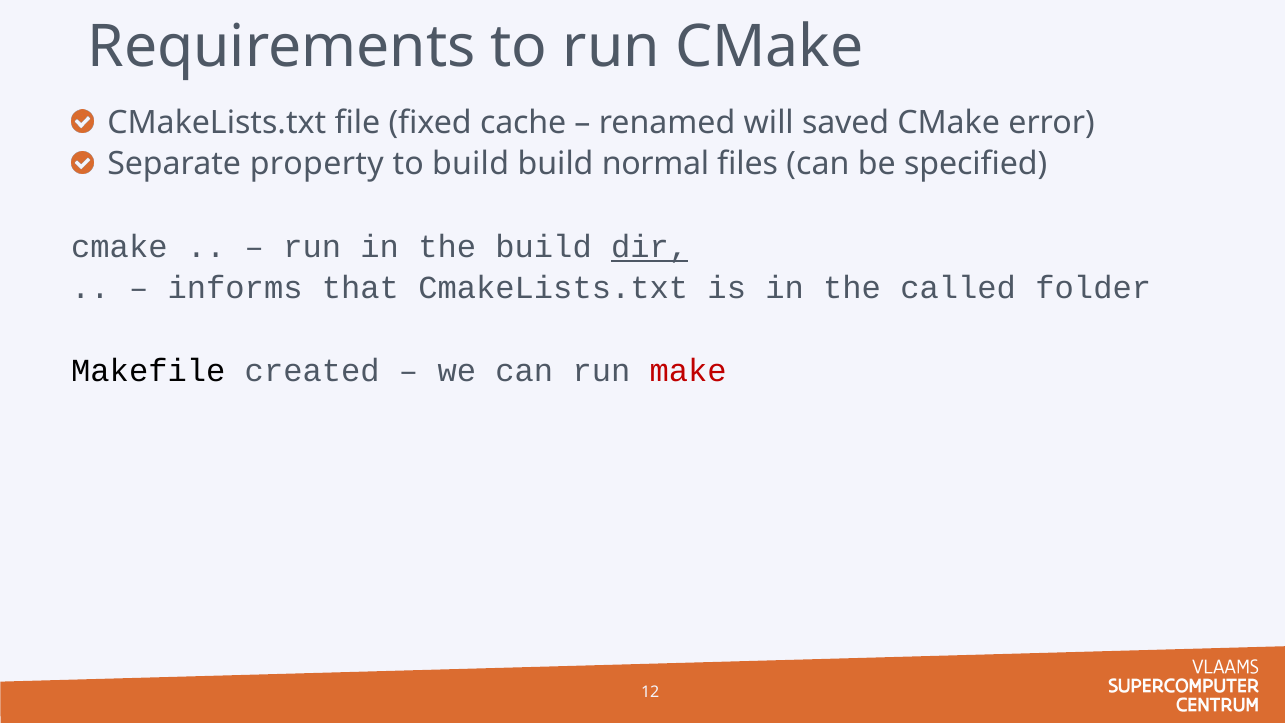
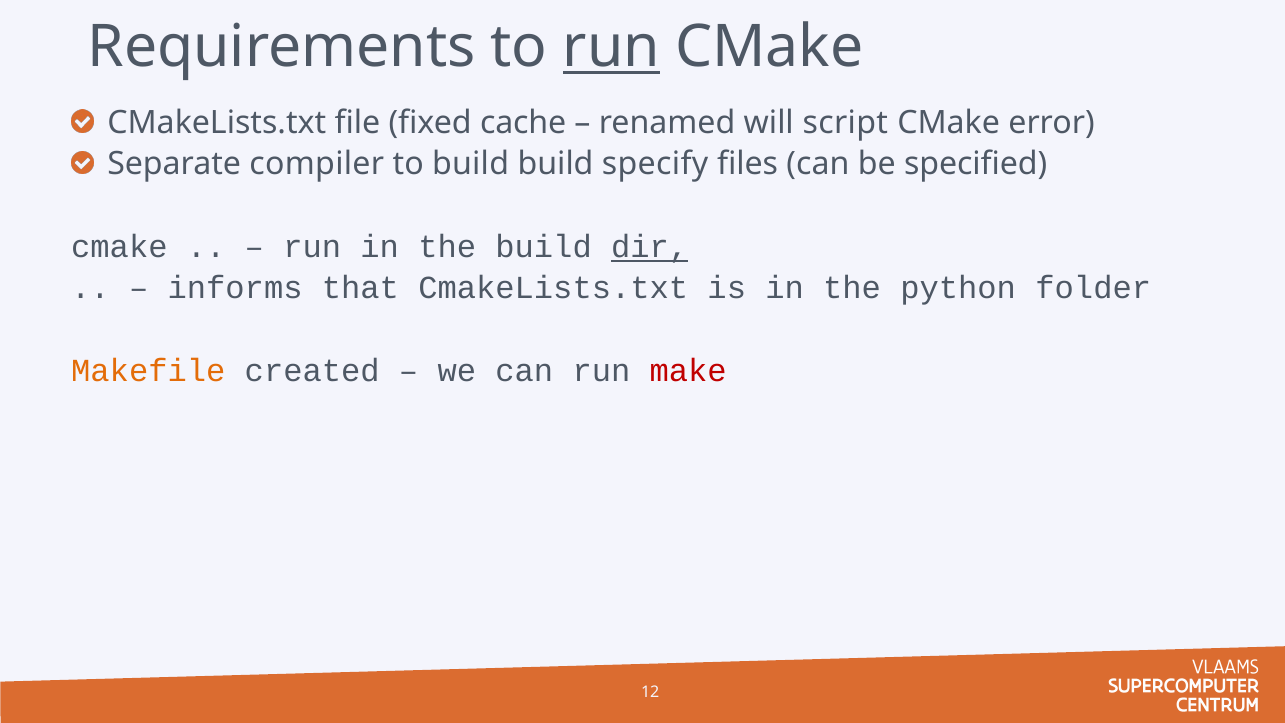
run at (612, 47) underline: none -> present
saved: saved -> script
property: property -> compiler
normal: normal -> specify
called: called -> python
Makefile colour: black -> orange
